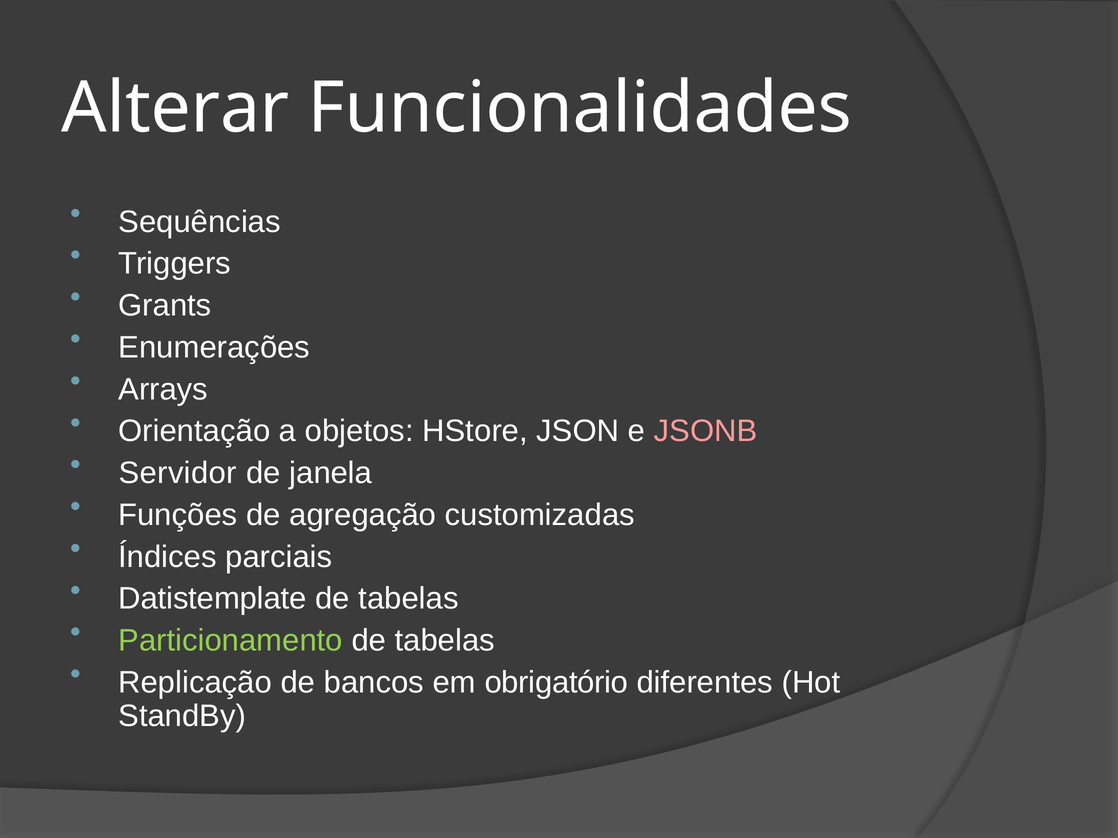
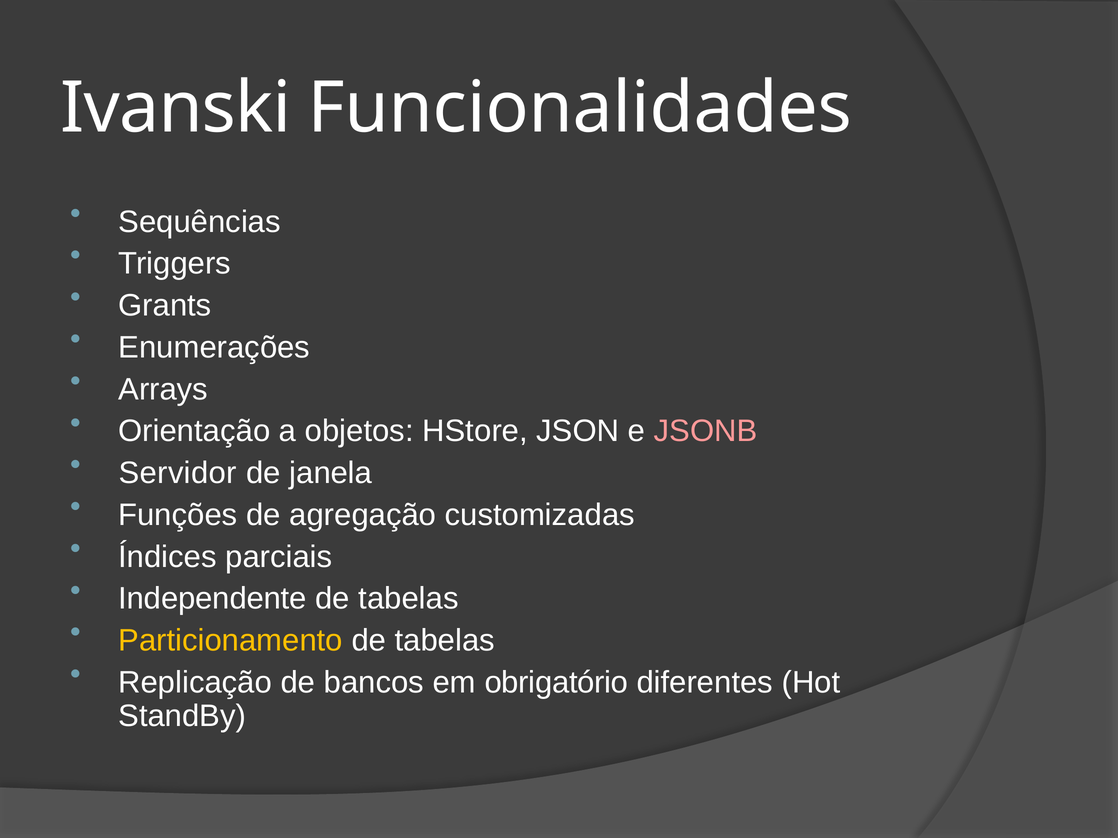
Alterar: Alterar -> Ivanski
Datistemplate: Datistemplate -> Independente
Particionamento colour: light green -> yellow
